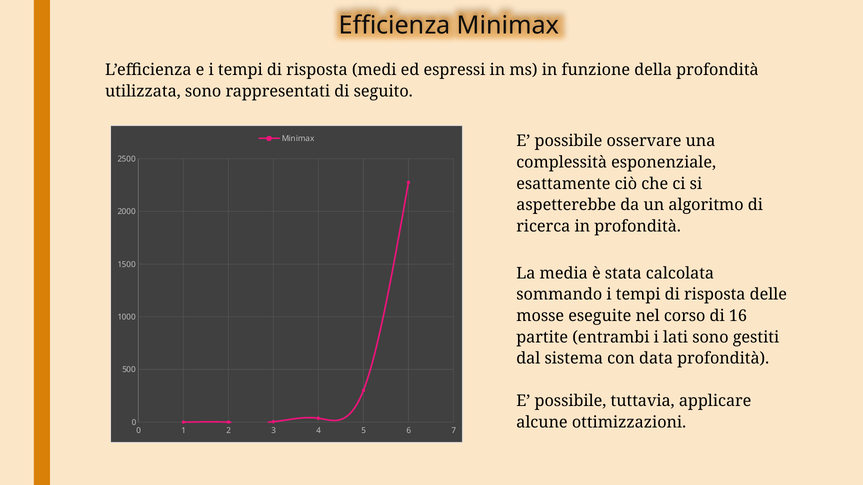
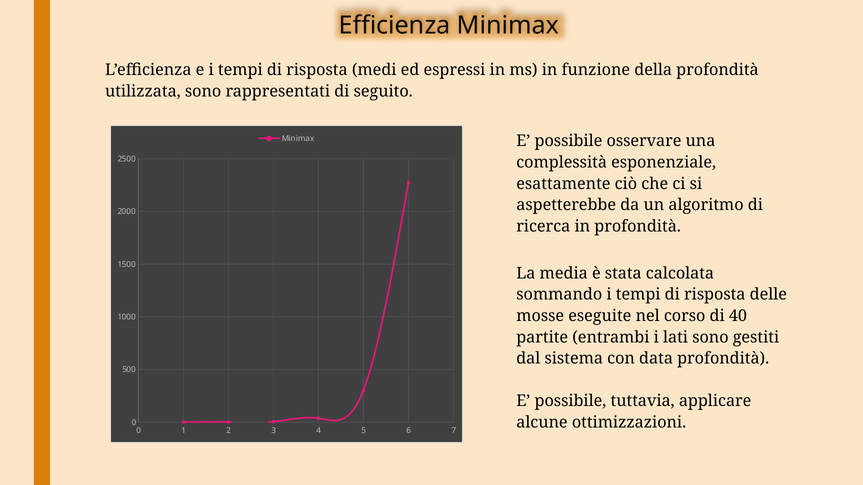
16: 16 -> 40
